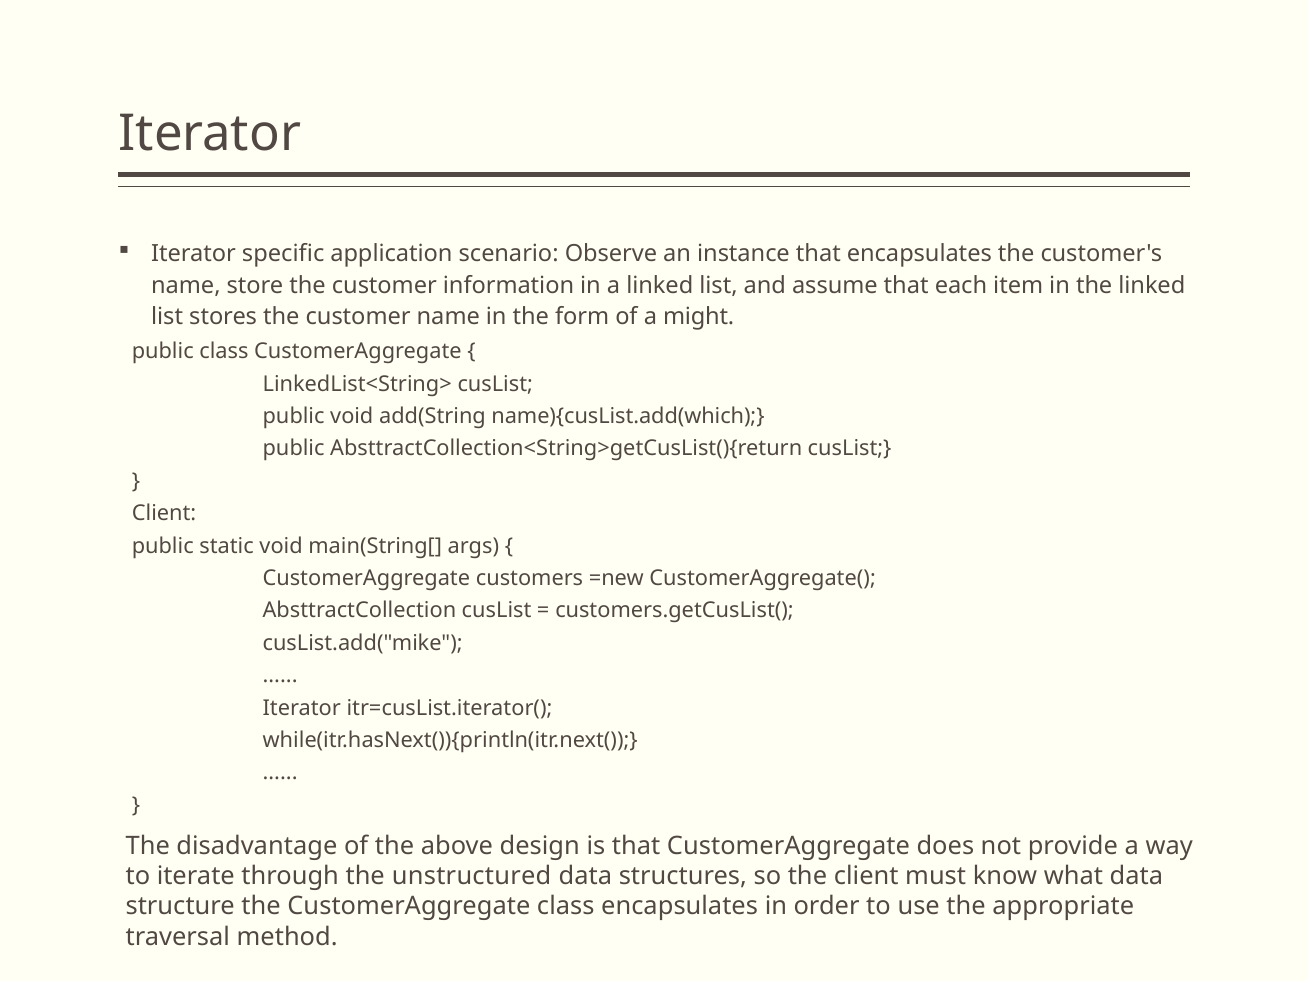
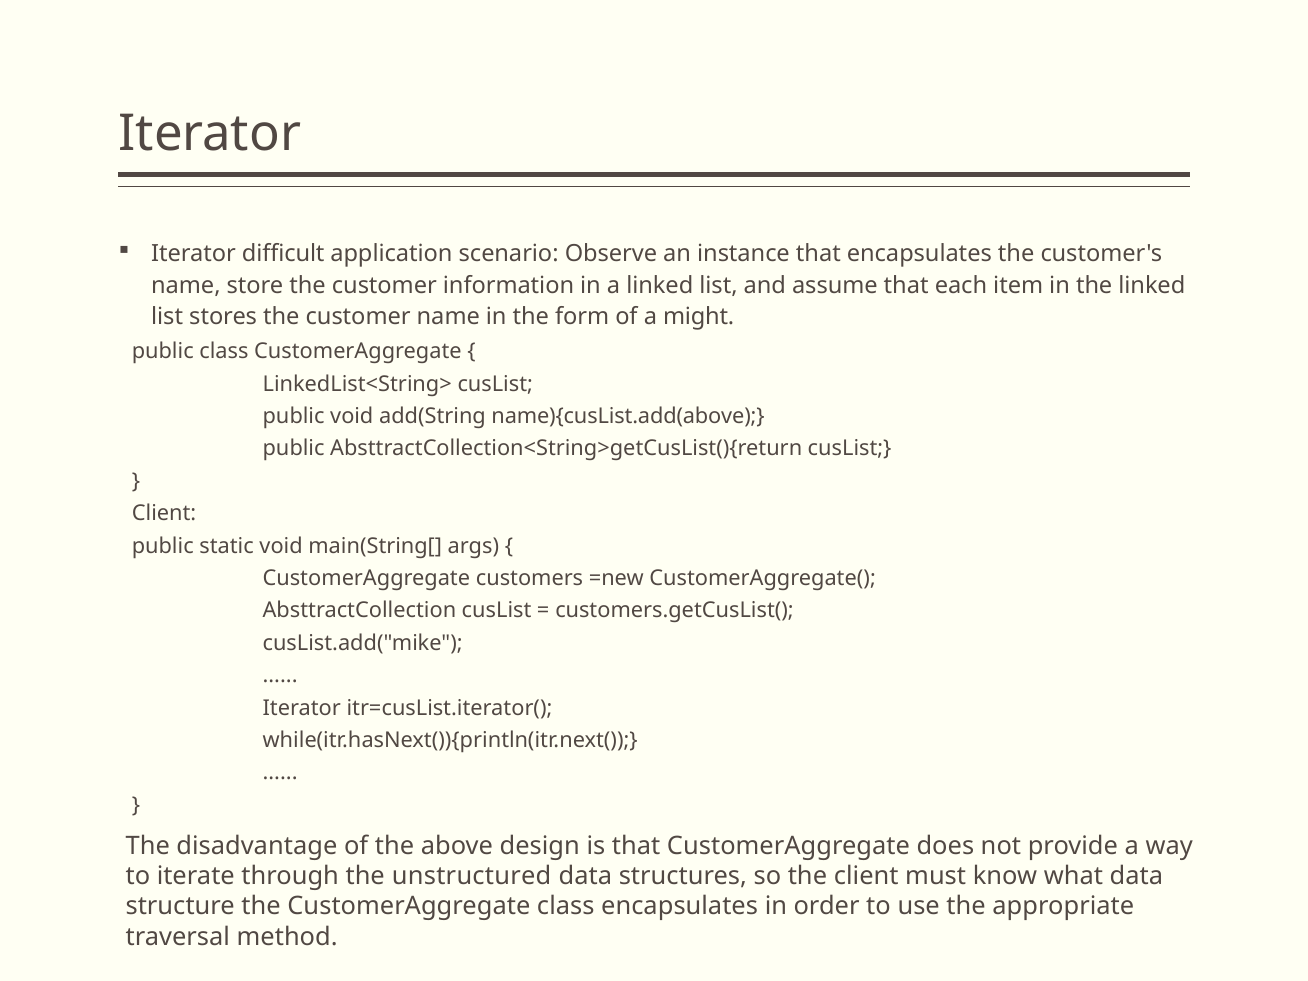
specific: specific -> difficult
name){cusList.add(which: name){cusList.add(which -> name){cusList.add(above
